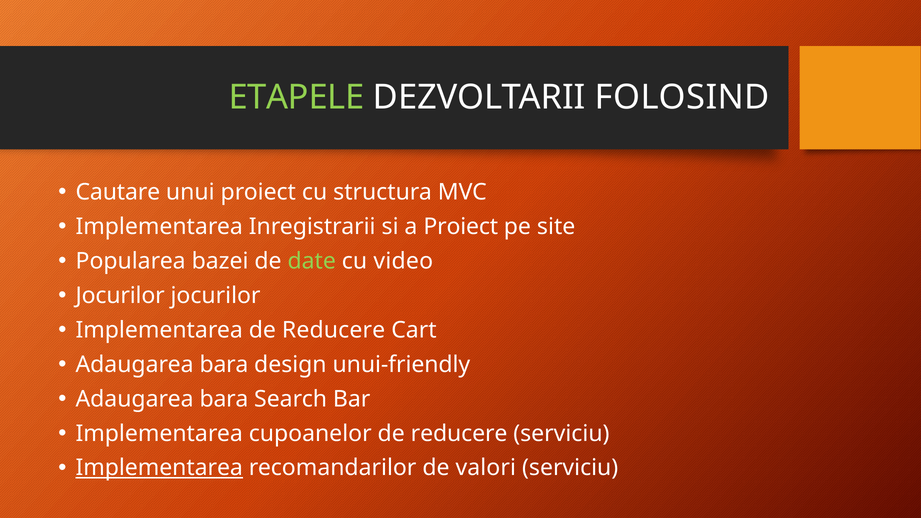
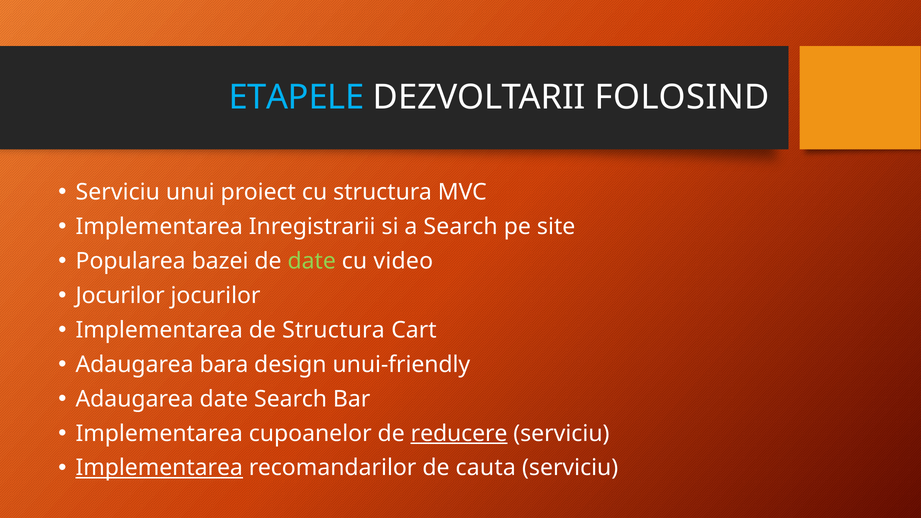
ETAPELE colour: light green -> light blue
Cautare at (118, 192): Cautare -> Serviciu
a Proiect: Proiect -> Search
Implementarea de Reducere: Reducere -> Structura
bara at (224, 399): bara -> date
reducere at (459, 433) underline: none -> present
valori: valori -> cauta
